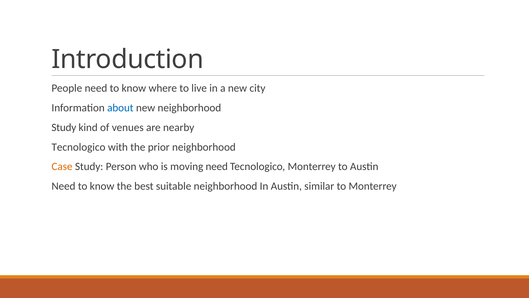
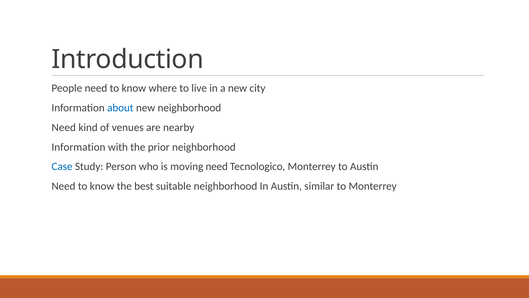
Study at (64, 127): Study -> Need
Tecnologico at (79, 147): Tecnologico -> Information
Case colour: orange -> blue
